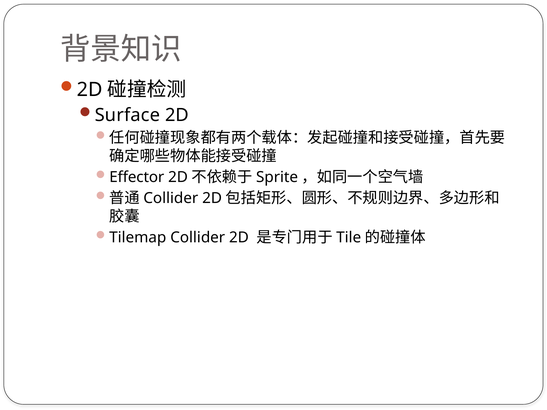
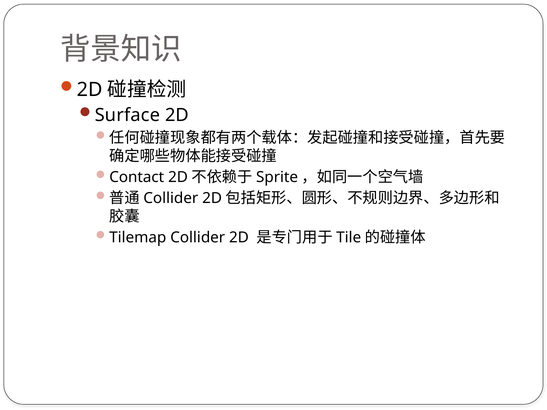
Effector: Effector -> Contact
